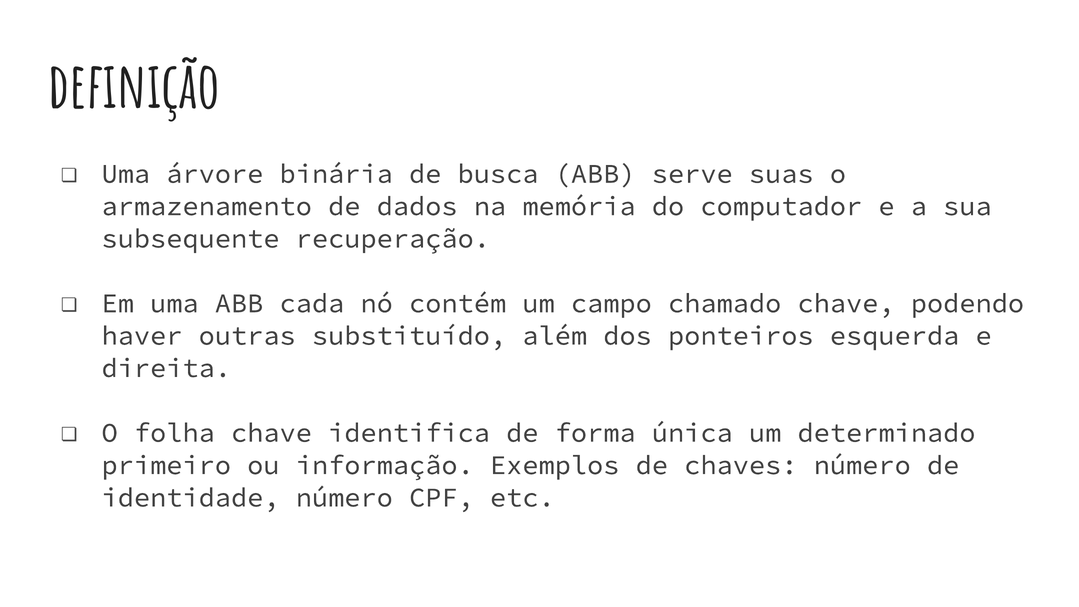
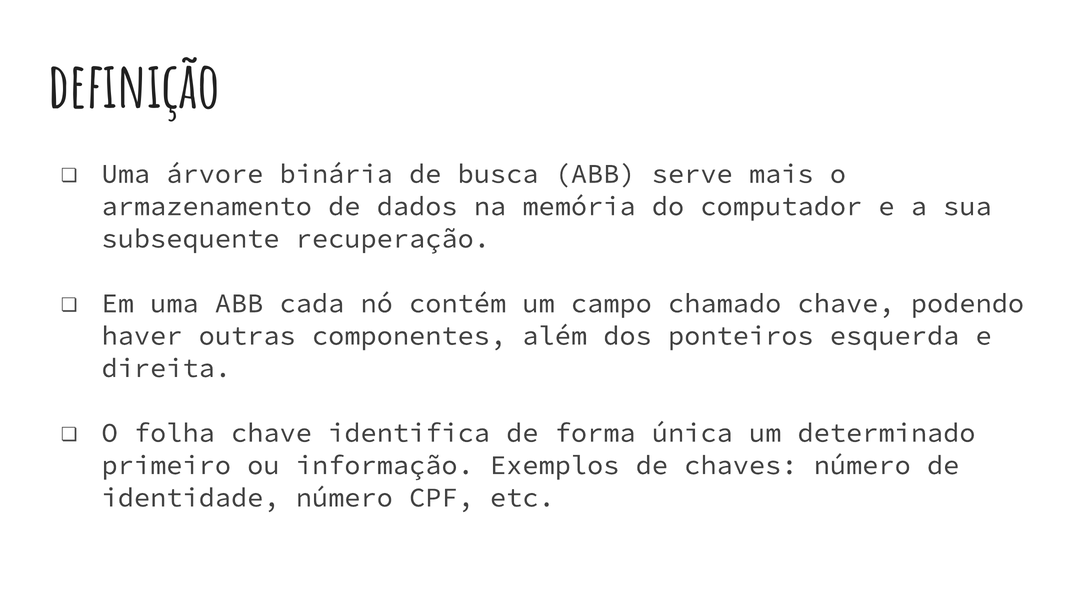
suas: suas -> mais
substituído: substituído -> componentes
